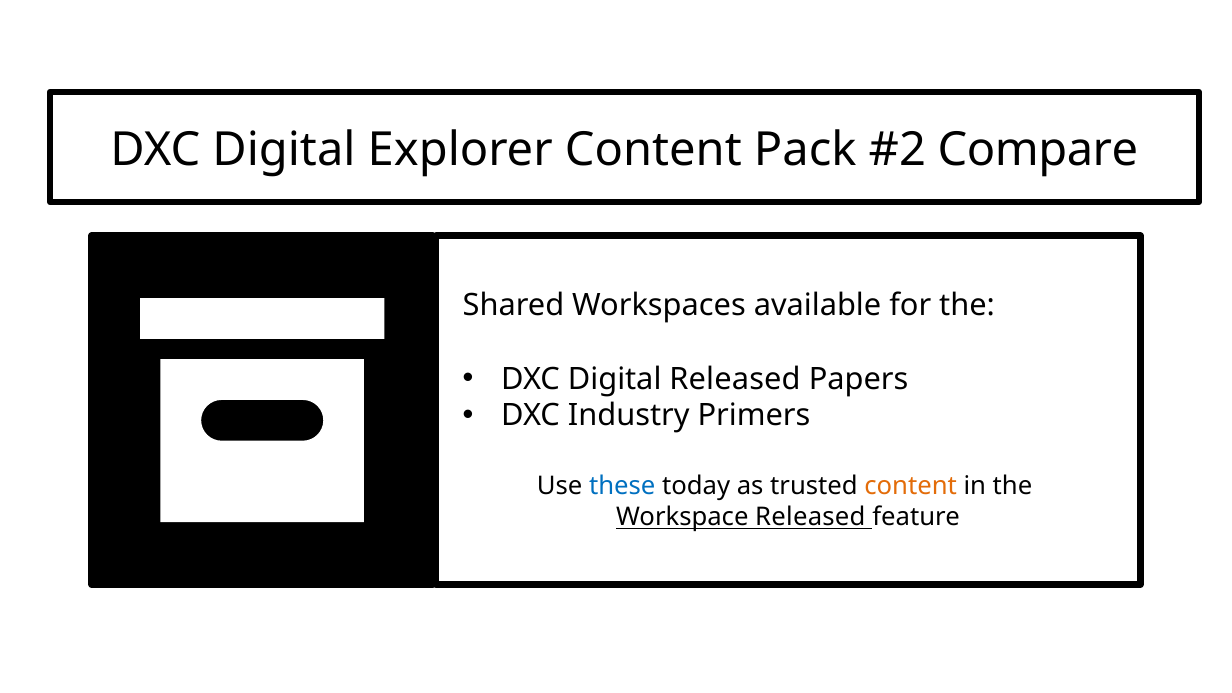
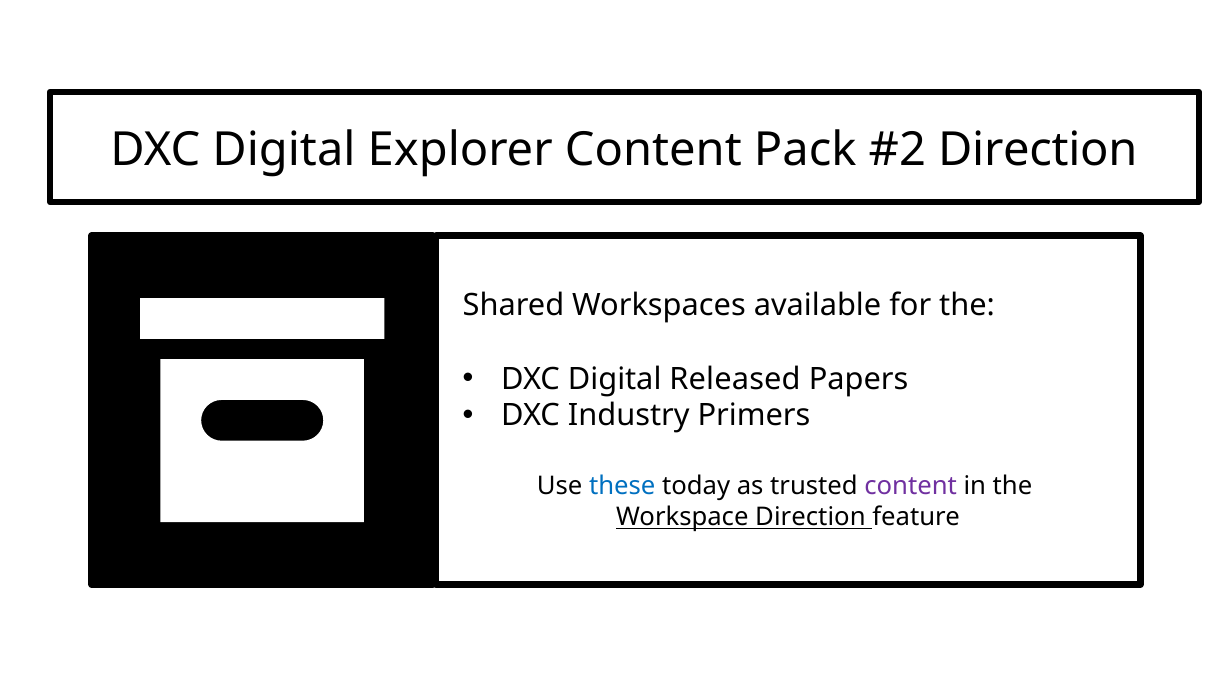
Compare at (1038, 150): Compare -> Direction
content at (911, 486) colour: orange -> purple
Workspace Released: Released -> Direction
